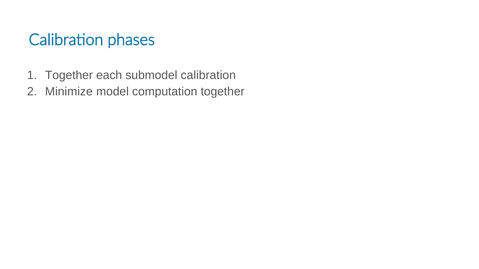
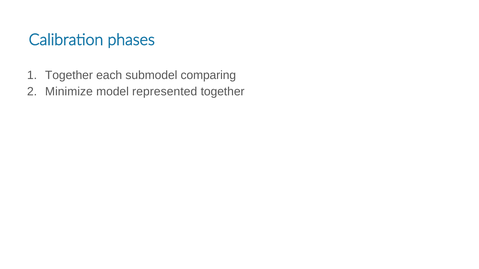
submodel calibration: calibration -> comparing
computation: computation -> represented
